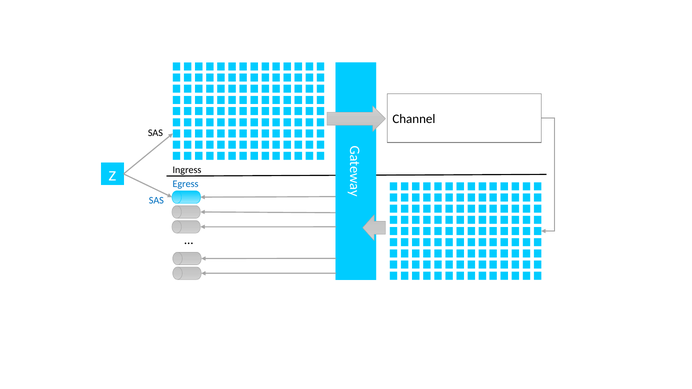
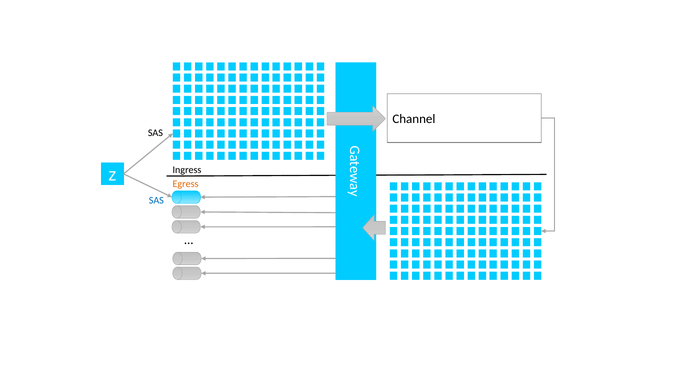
Egress colour: blue -> orange
